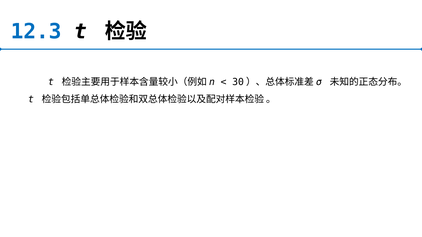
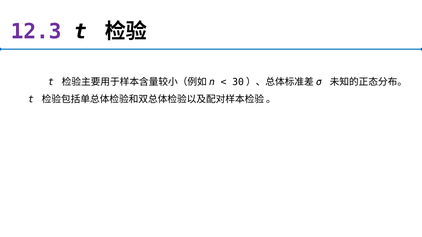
12.3 colour: blue -> purple
